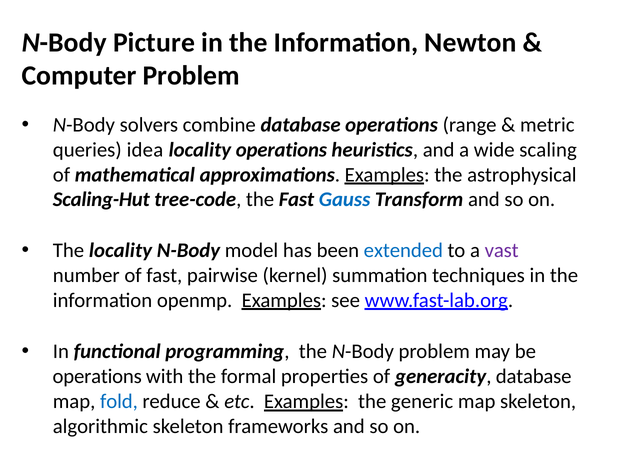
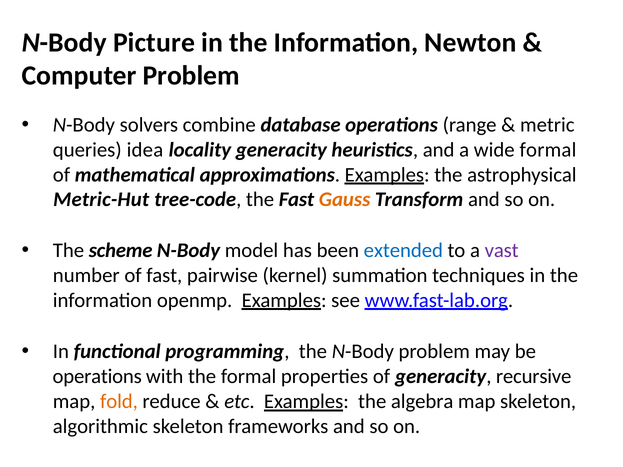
locality operations: operations -> generacity
wide scaling: scaling -> formal
Scaling-Hut: Scaling-Hut -> Metric-Hut
Gauss colour: blue -> orange
The locality: locality -> scheme
generacity database: database -> recursive
fold colour: blue -> orange
generic: generic -> algebra
